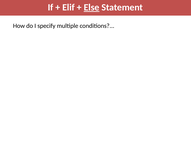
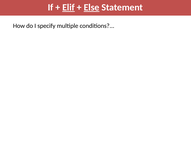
Elif underline: none -> present
